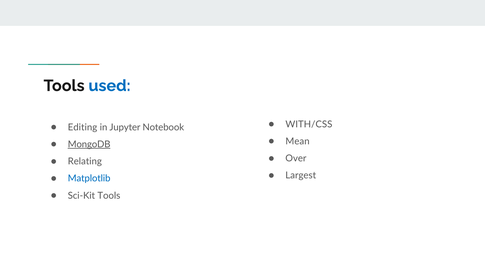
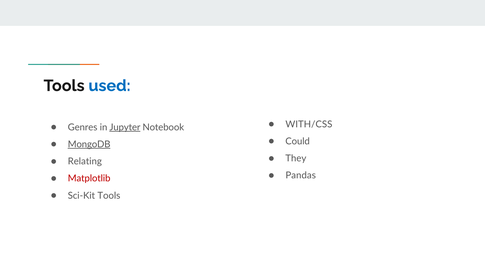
Editing: Editing -> Genres
Jupyter underline: none -> present
Mean: Mean -> Could
Over: Over -> They
Largest: Largest -> Pandas
Matplotlib colour: blue -> red
